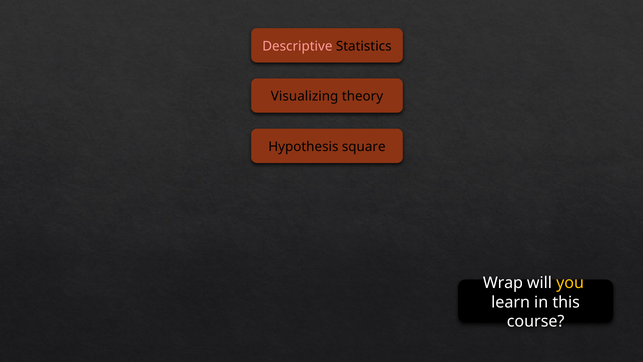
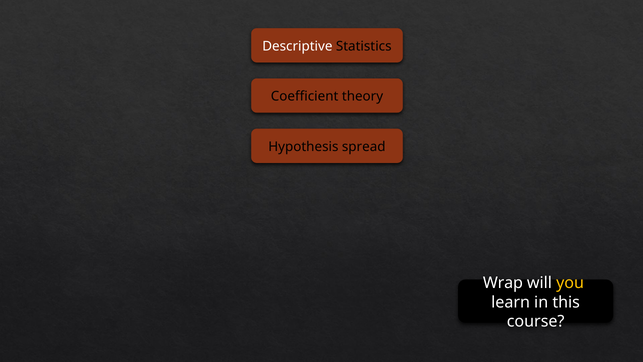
Descriptive colour: pink -> white
Visualizing: Visualizing -> Coefficient
square: square -> spread
